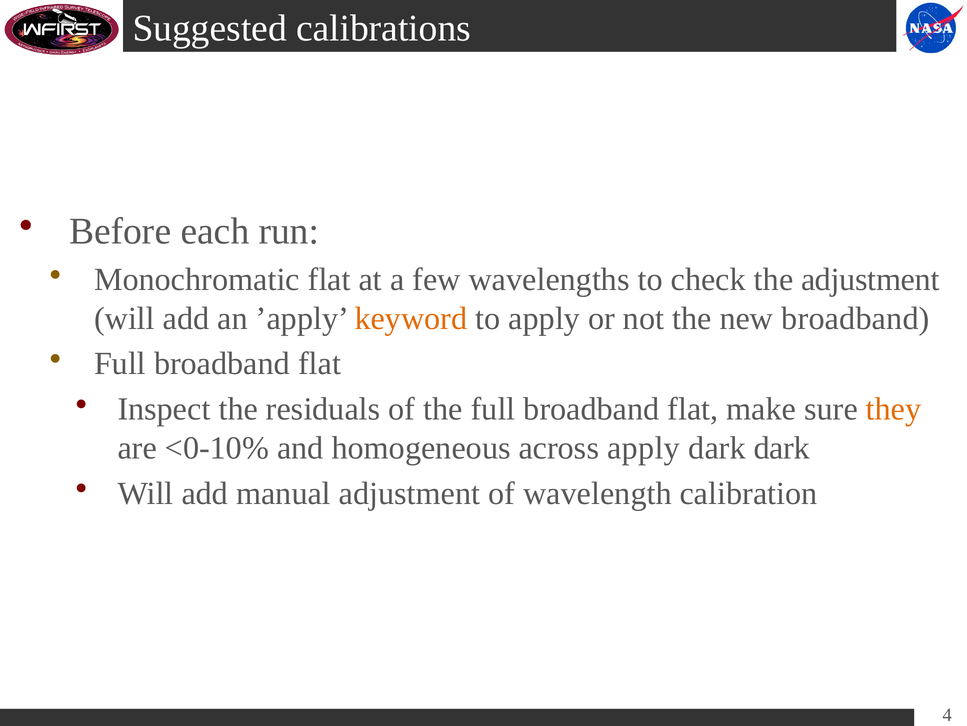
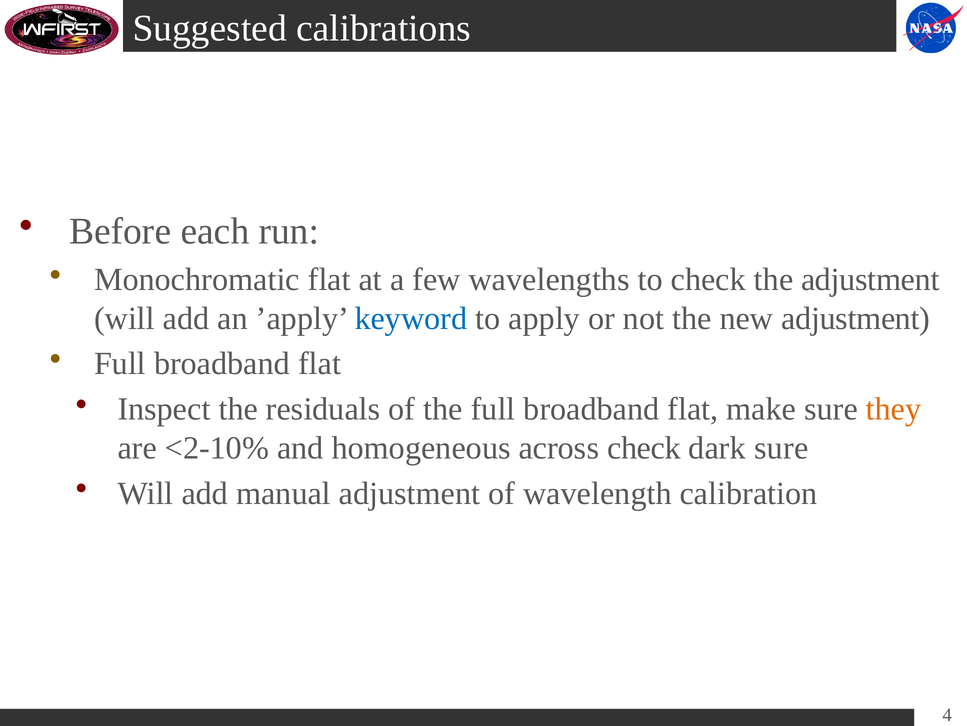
keyword colour: orange -> blue
new broadband: broadband -> adjustment
<0-10%: <0-10% -> <2-10%
across apply: apply -> check
dark dark: dark -> sure
